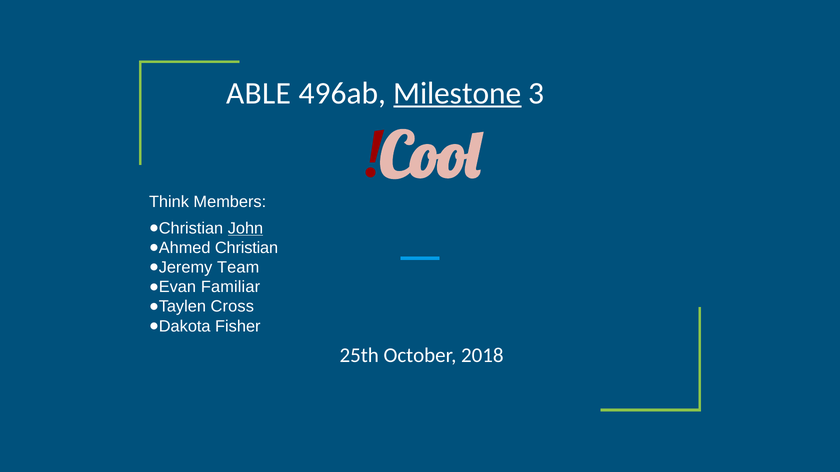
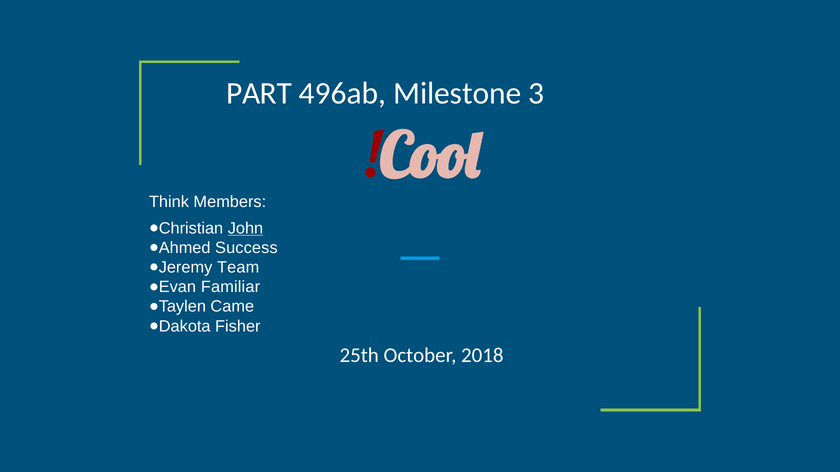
ABLE: ABLE -> PART
Milestone underline: present -> none
Christian: Christian -> Success
Cross: Cross -> Came
